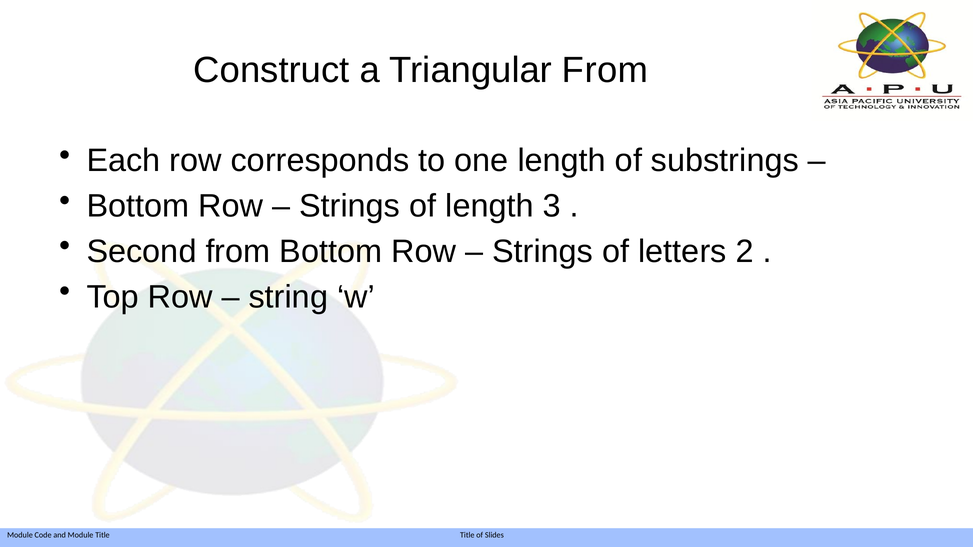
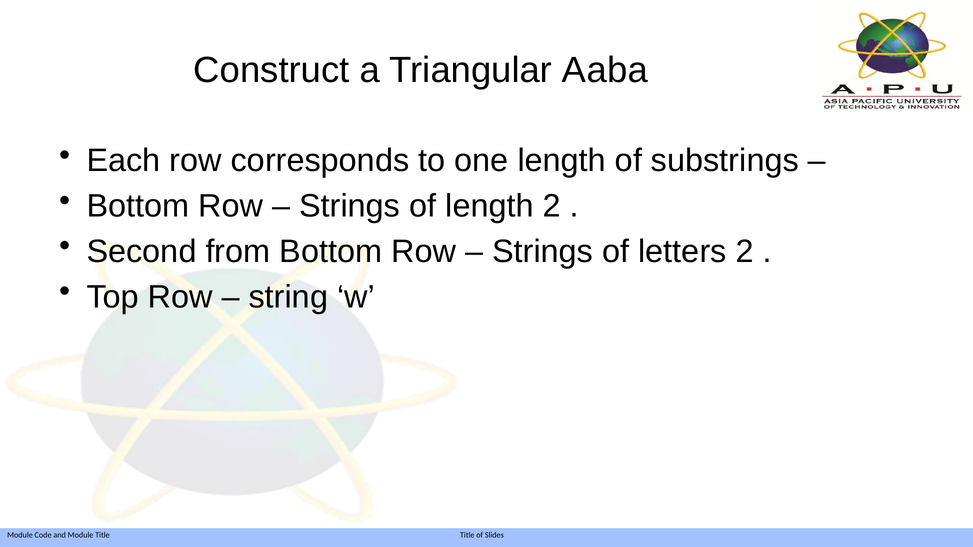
Triangular From: From -> Aaba
length 3: 3 -> 2
